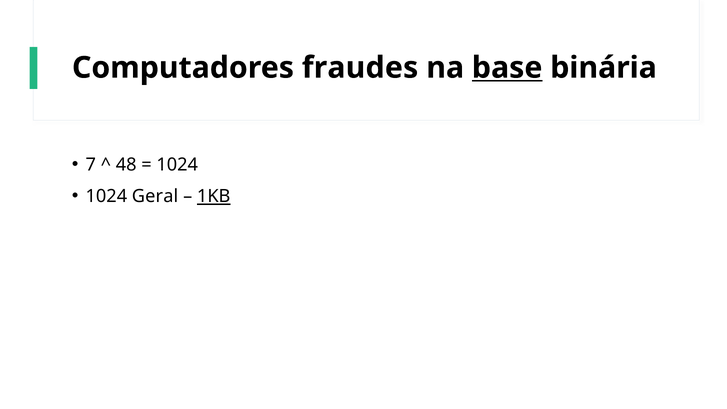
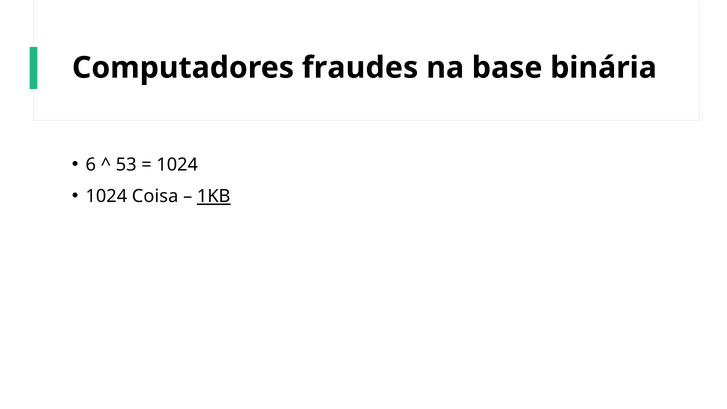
base underline: present -> none
7: 7 -> 6
48: 48 -> 53
Geral: Geral -> Coisa
